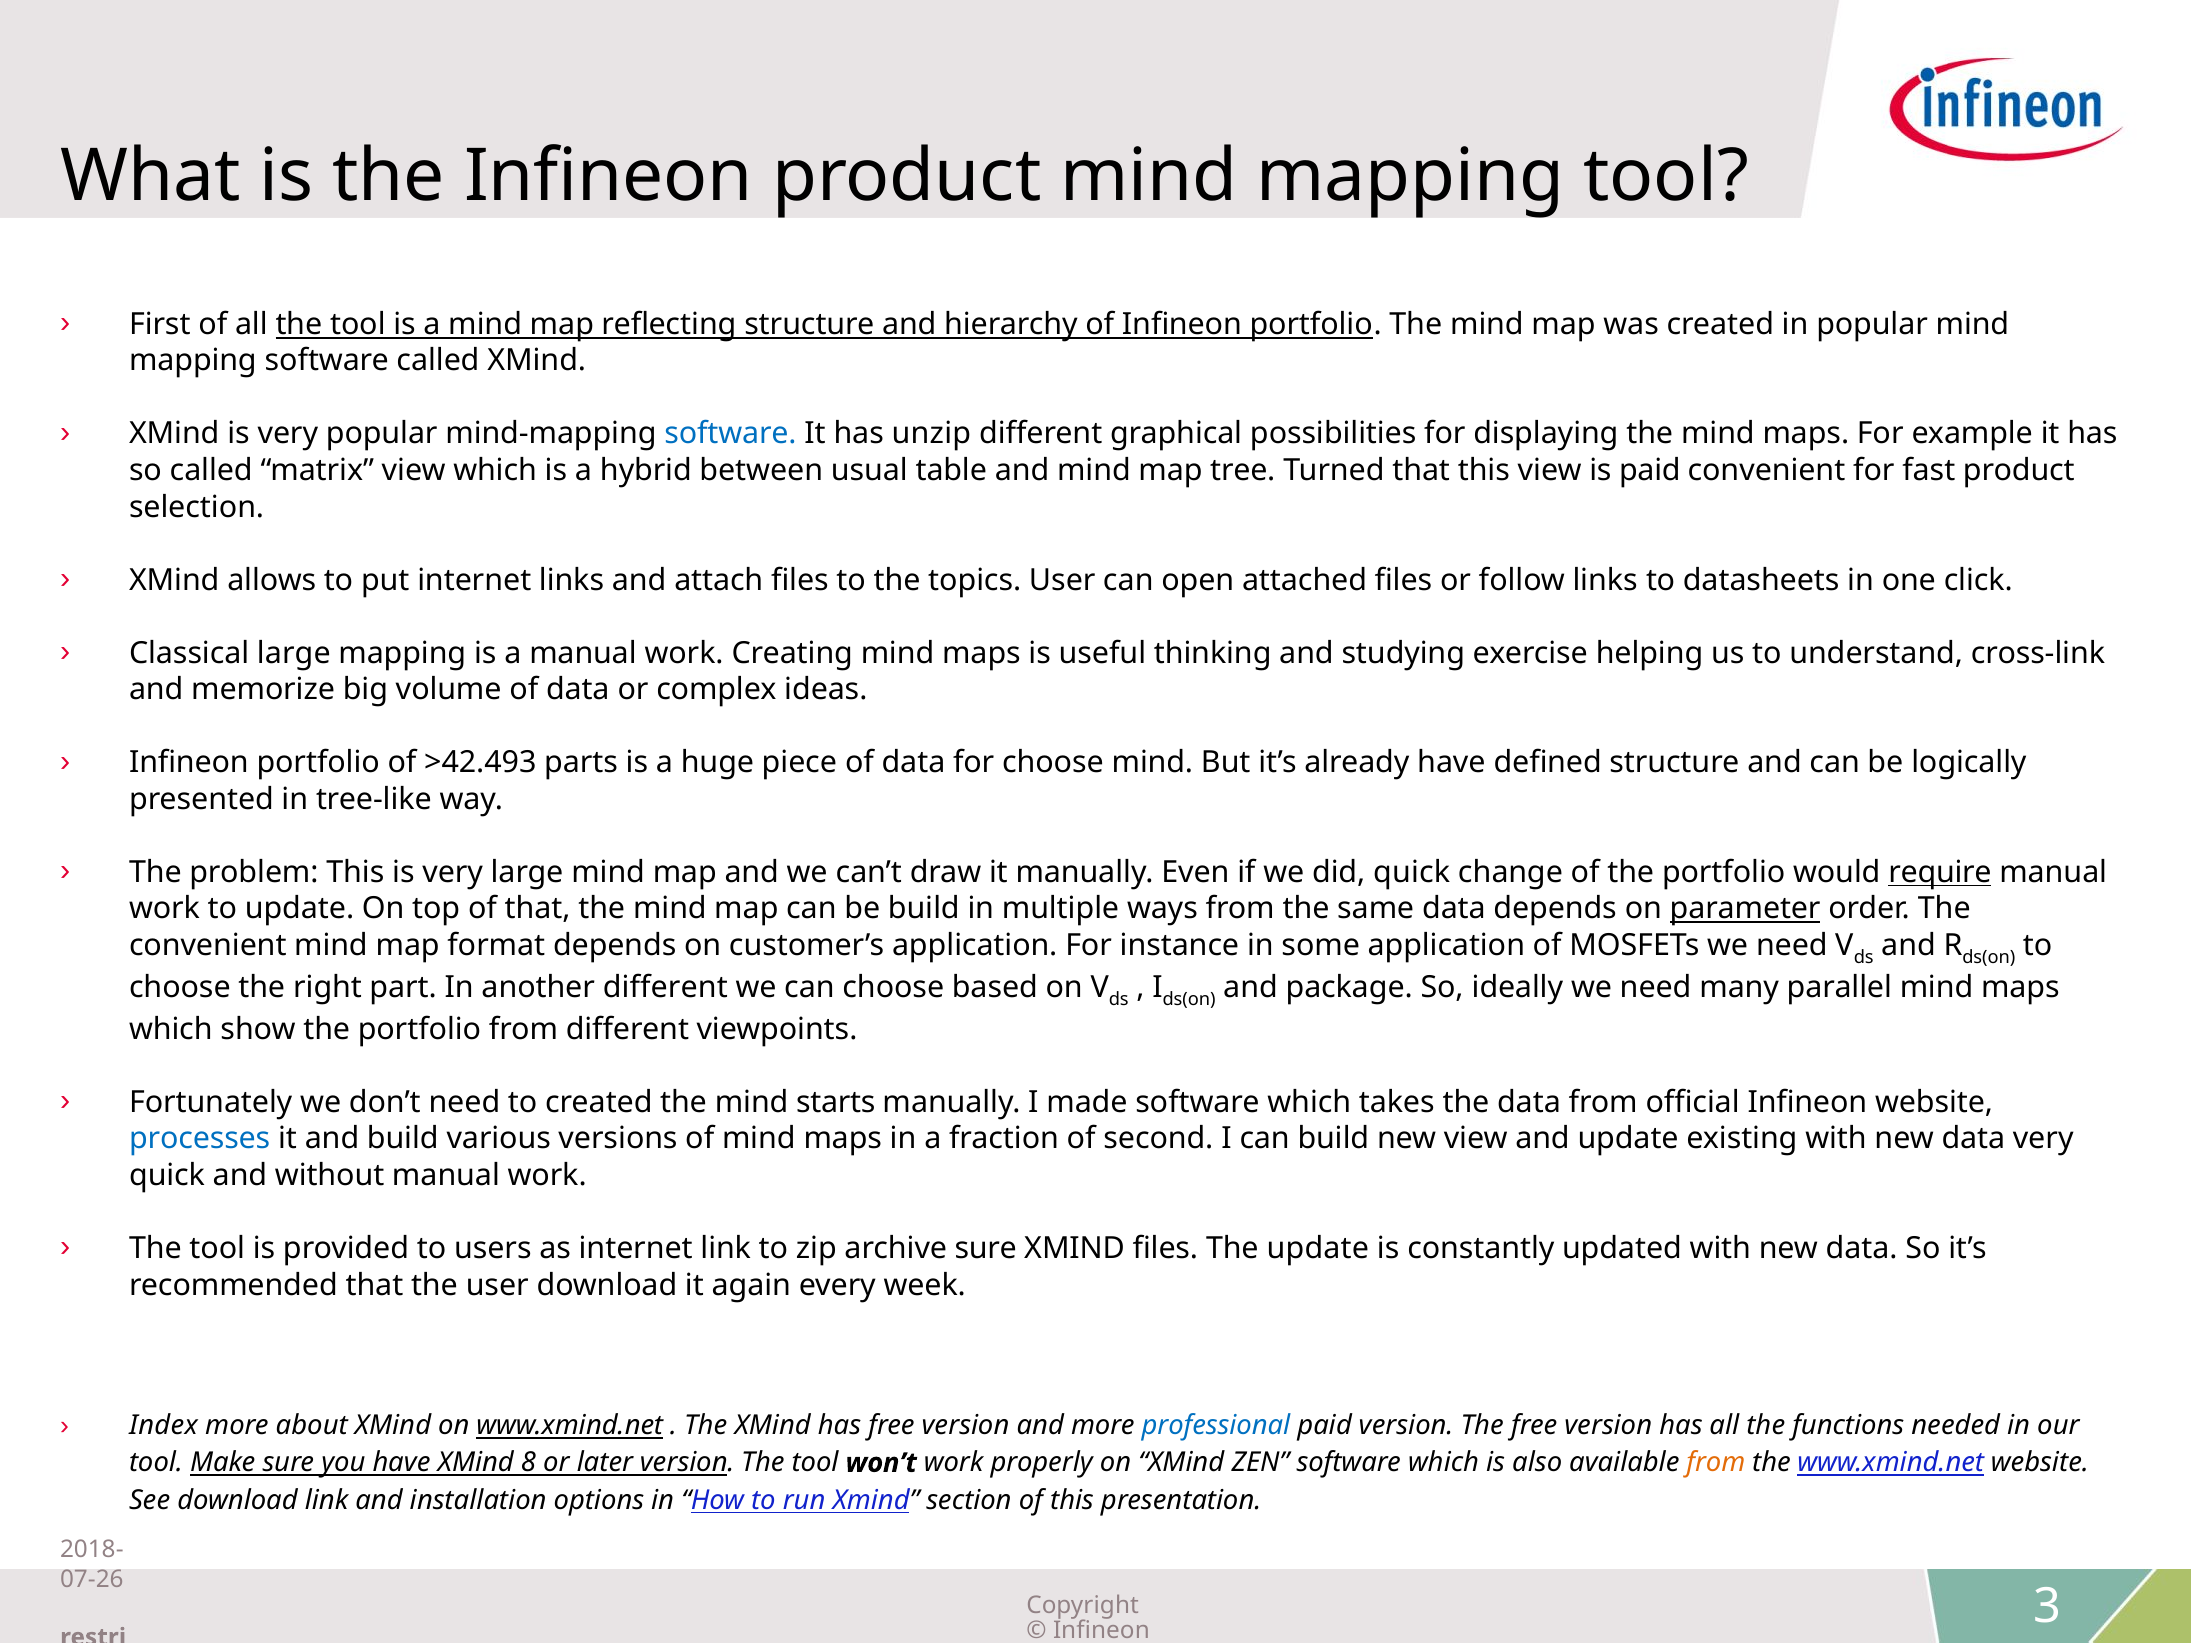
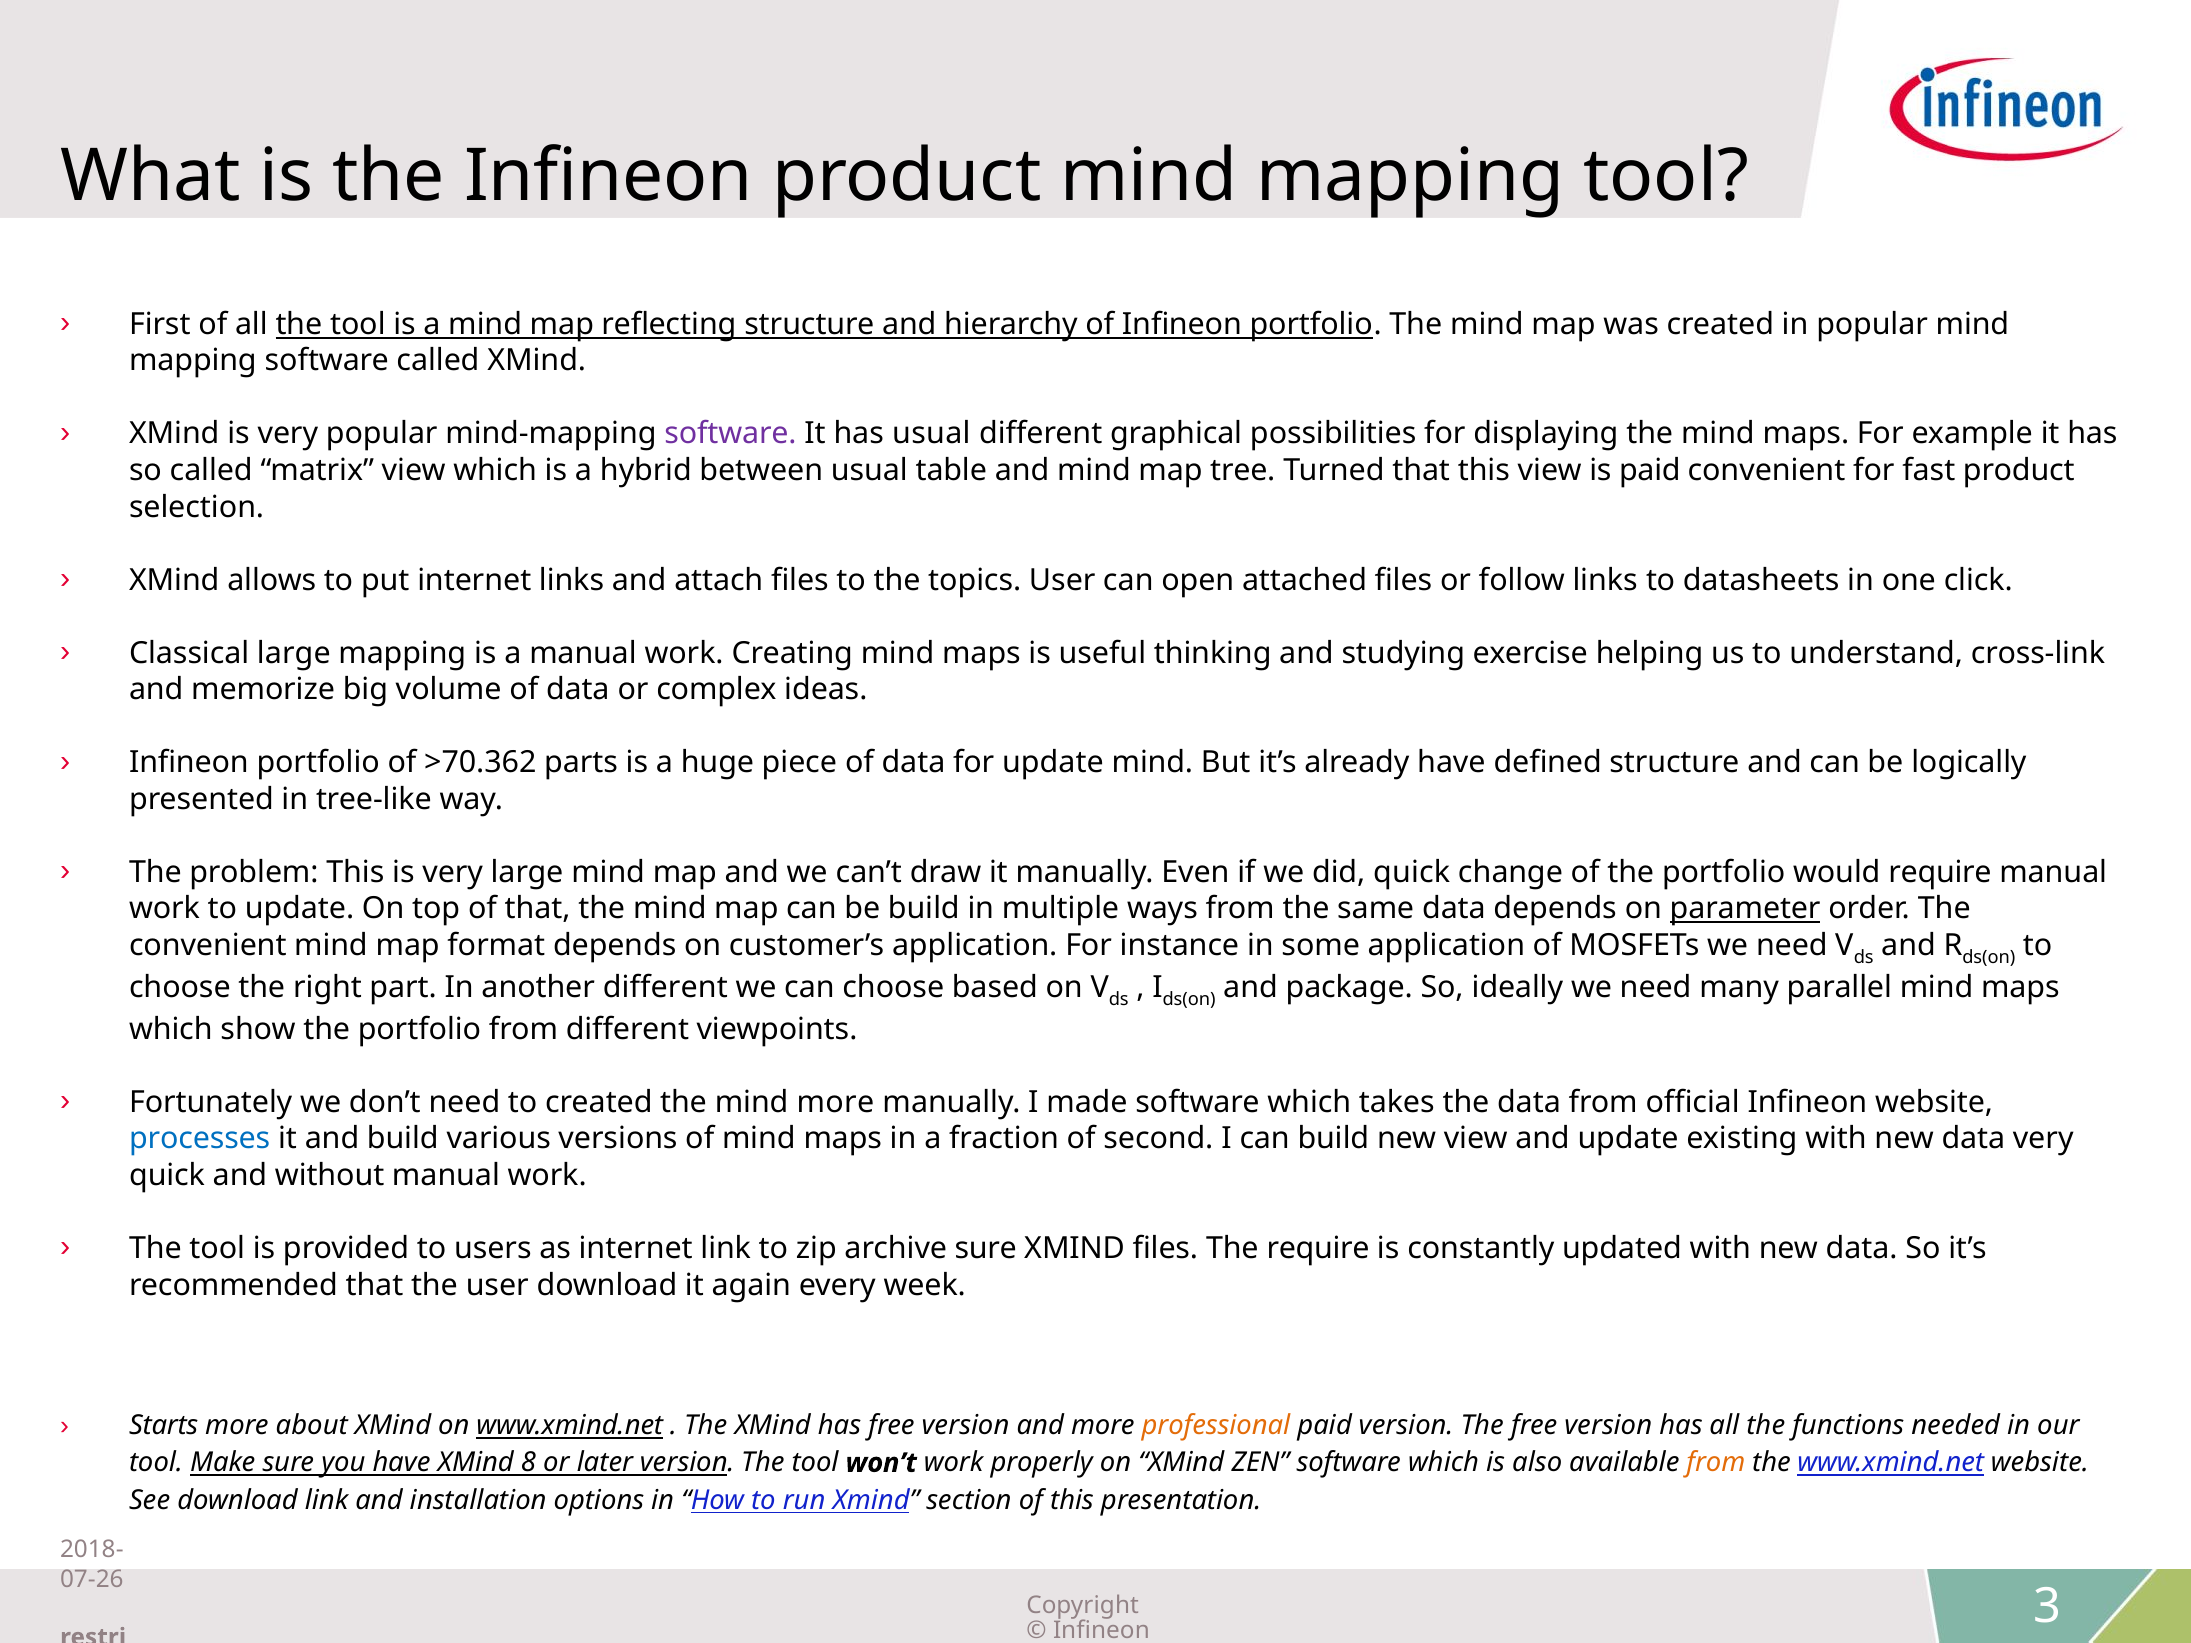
software at (731, 434) colour: blue -> purple
has unzip: unzip -> usual
>42.493: >42.493 -> >70.362
for choose: choose -> update
require at (1940, 872) underline: present -> none
mind starts: starts -> more
The update: update -> require
Index: Index -> Starts
professional colour: blue -> orange
